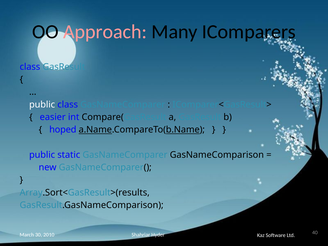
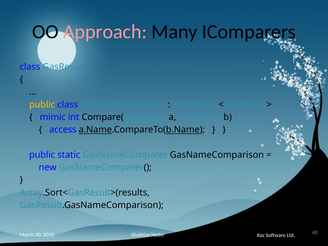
public at (42, 105) colour: white -> yellow
easier: easier -> mimic
hoped: hoped -> access
